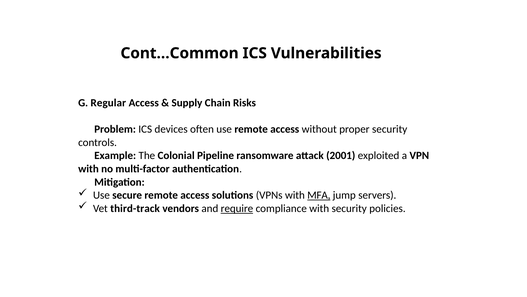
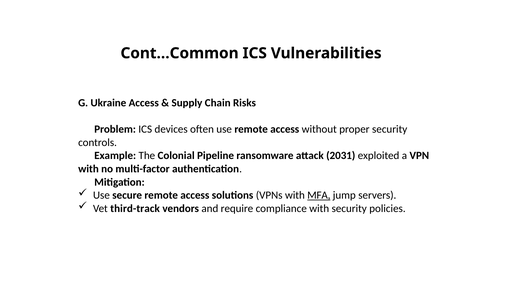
Regular: Regular -> Ukraine
2001: 2001 -> 2031
require underline: present -> none
